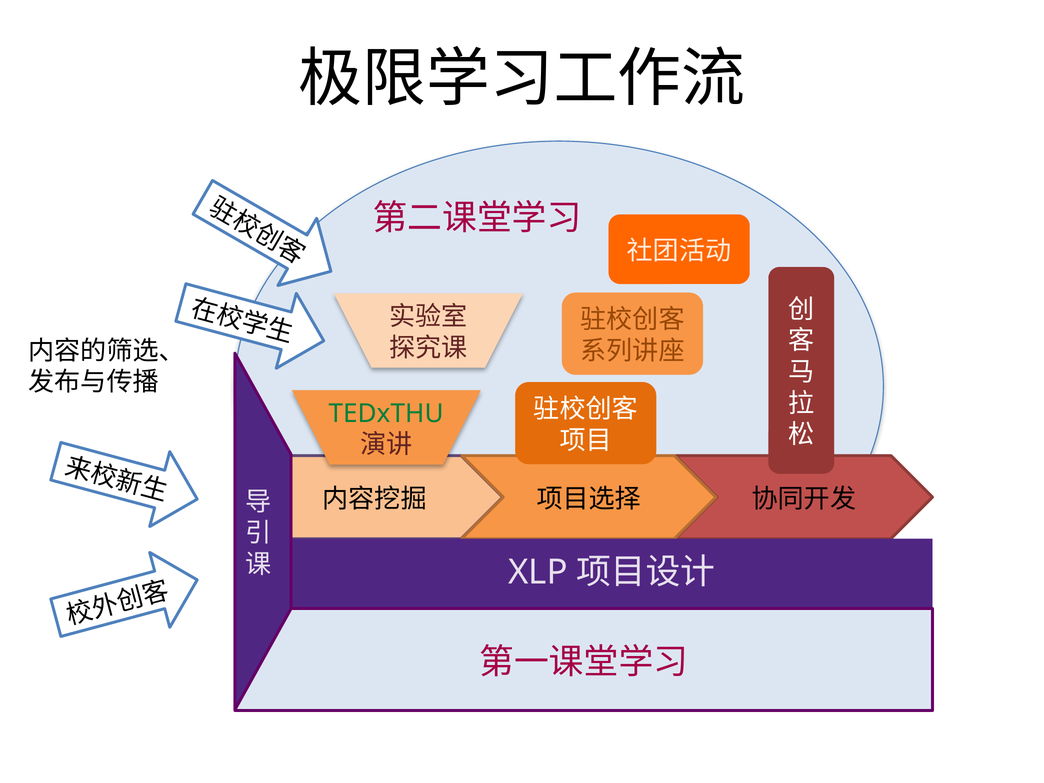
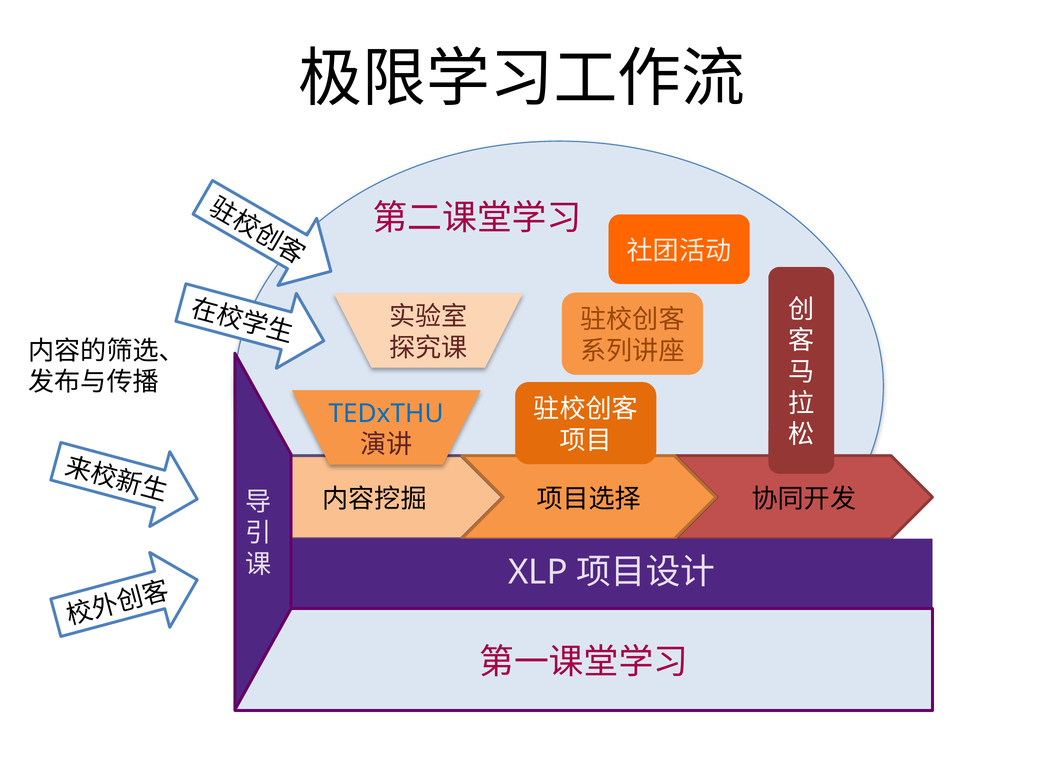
TEDxTHU colour: green -> blue
